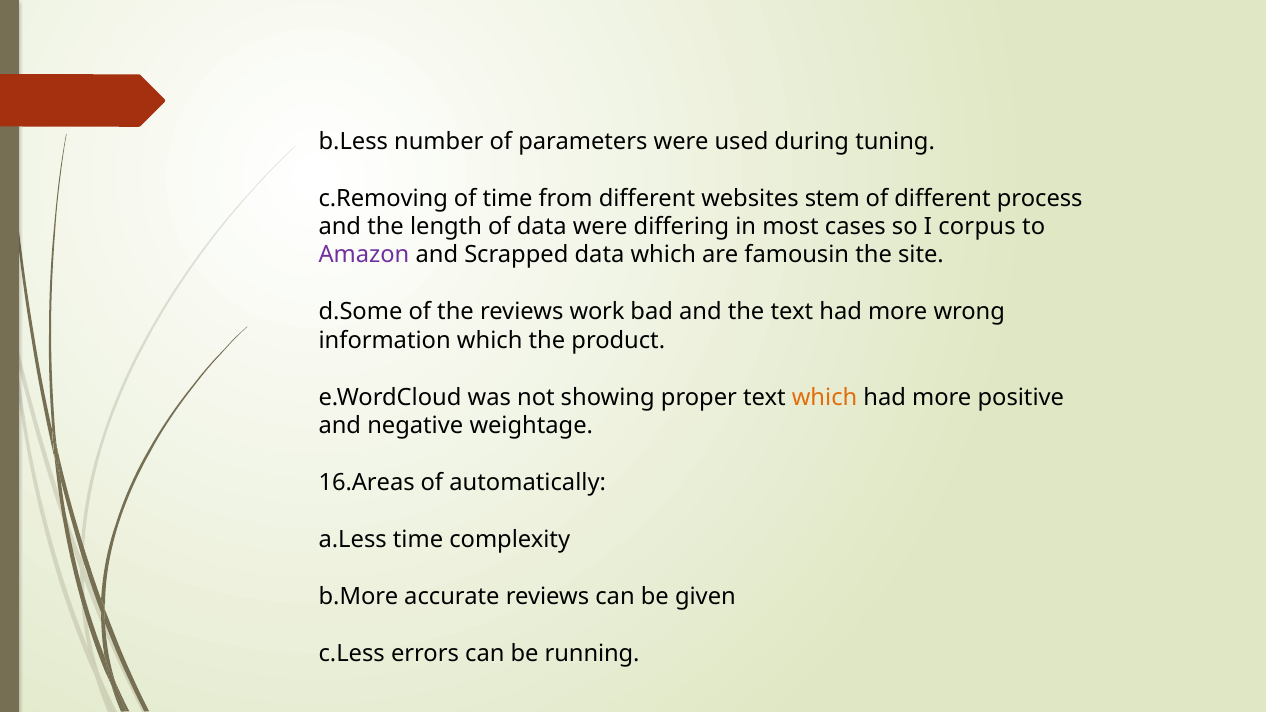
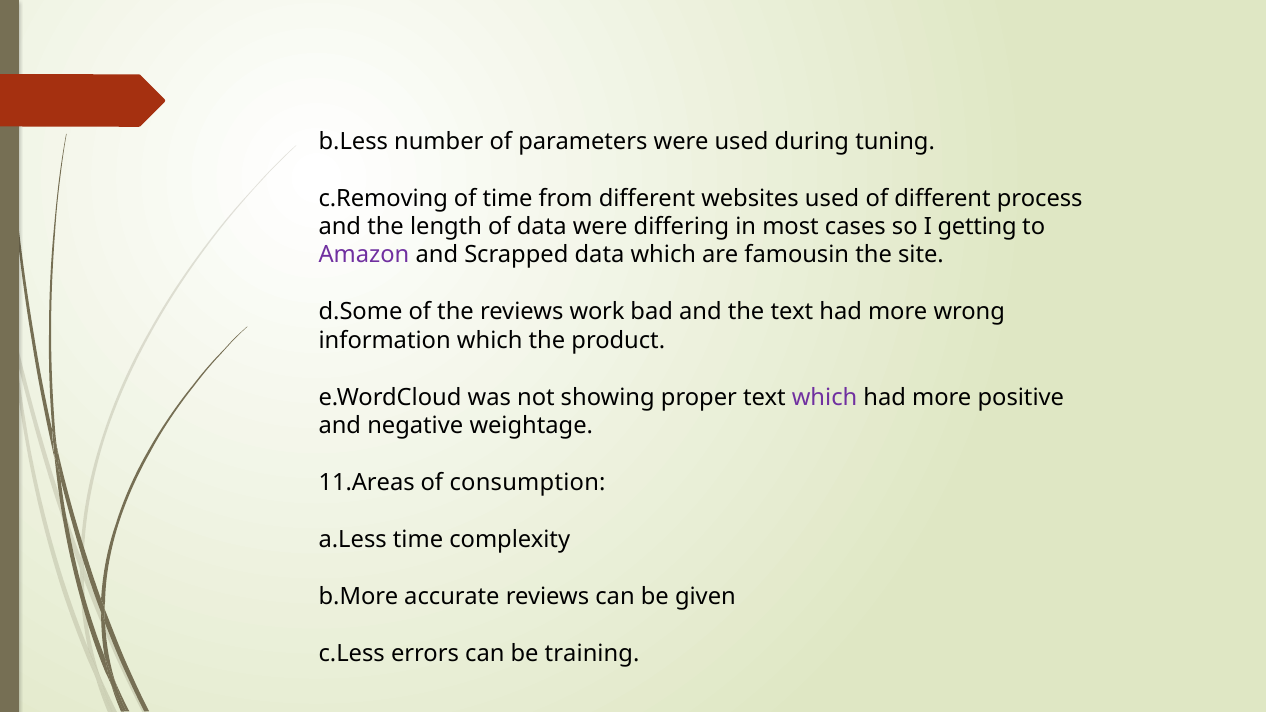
websites stem: stem -> used
corpus: corpus -> getting
which at (825, 398) colour: orange -> purple
16.Areas: 16.Areas -> 11.Areas
automatically: automatically -> consumption
running: running -> training
